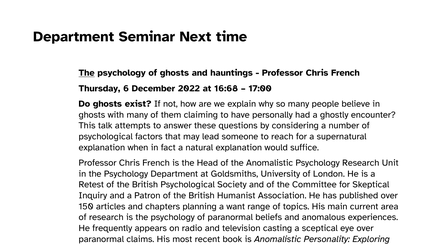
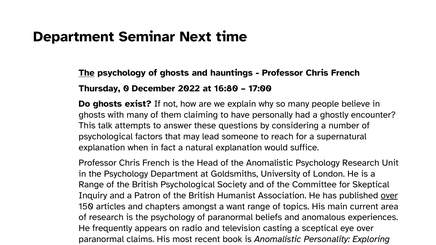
6: 6 -> 0
16:68: 16:68 -> 16:80
Retest at (91, 185): Retest -> Range
over at (389, 196) underline: none -> present
planning: planning -> amongst
